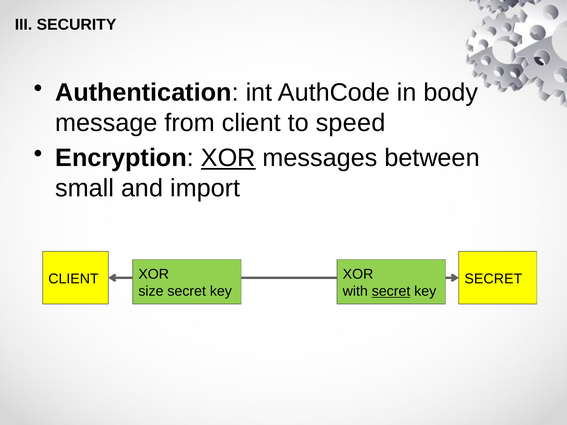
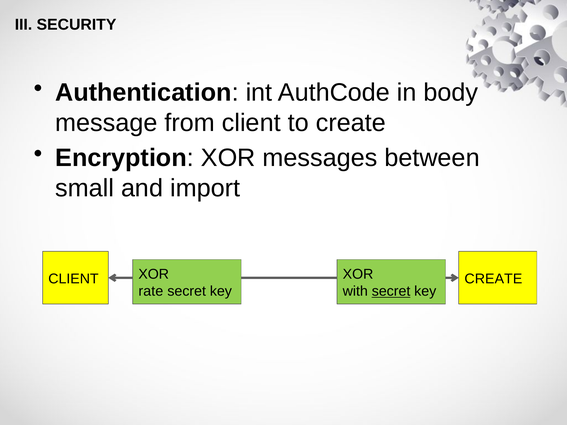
to speed: speed -> create
XOR at (228, 158) underline: present -> none
CLIENT SECRET: SECRET -> CREATE
size: size -> rate
